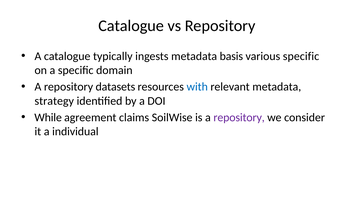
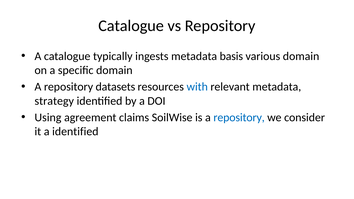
various specific: specific -> domain
While: While -> Using
repository at (239, 117) colour: purple -> blue
a individual: individual -> identified
